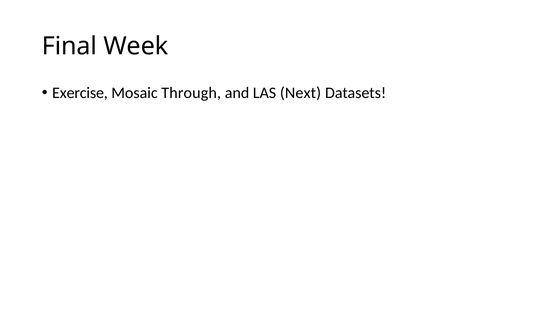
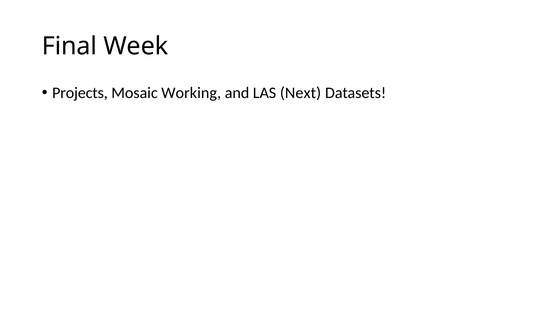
Exercise: Exercise -> Projects
Through: Through -> Working
